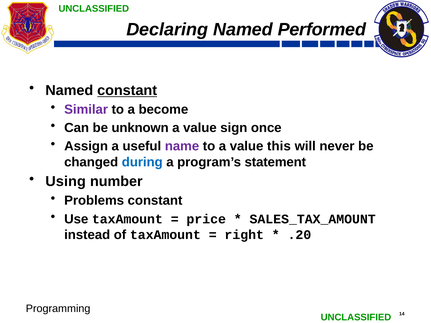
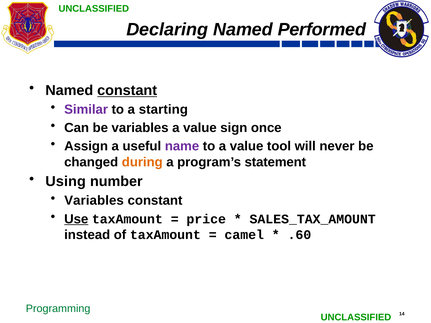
become: become -> starting
be unknown: unknown -> variables
this: this -> tool
during colour: blue -> orange
Problems at (94, 201): Problems -> Variables
Use underline: none -> present
right: right -> camel
.20: .20 -> .60
Programming colour: black -> green
